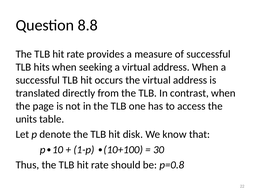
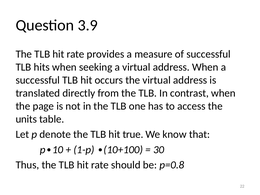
8.8: 8.8 -> 3.9
disk: disk -> true
